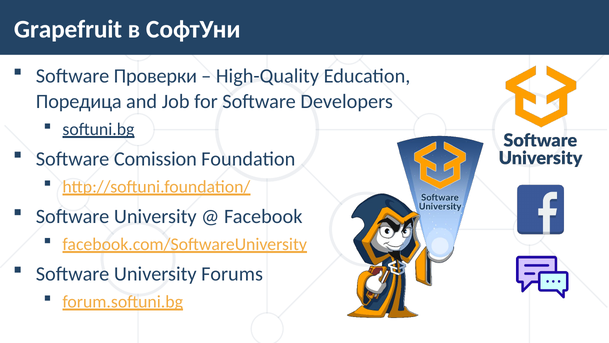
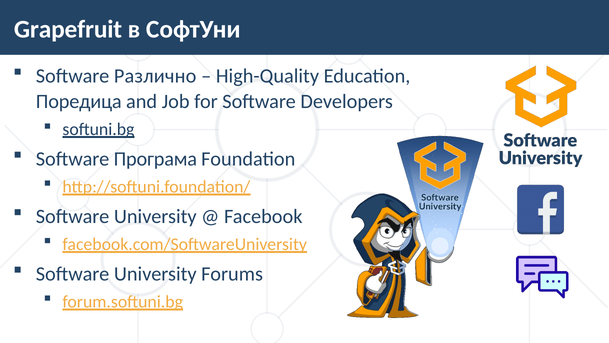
Проверки: Проверки -> Различно
Comission: Comission -> Програма
